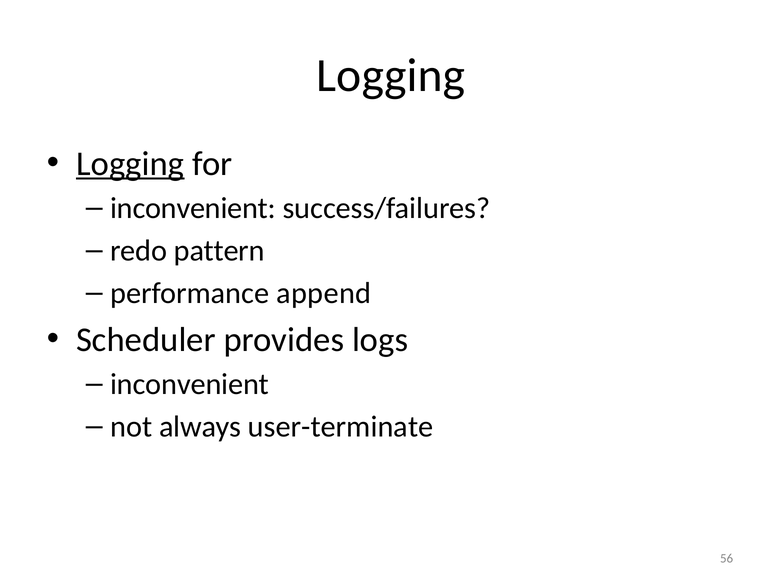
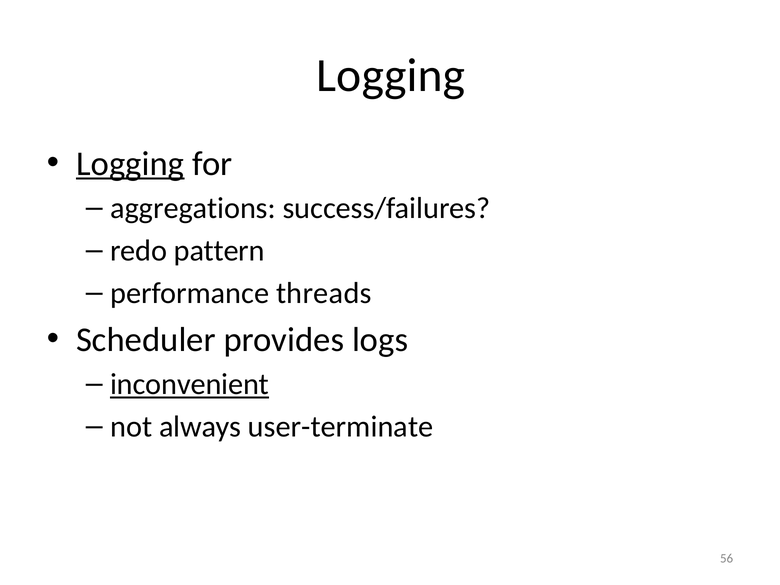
inconvenient at (193, 208): inconvenient -> aggregations
append: append -> threads
inconvenient at (190, 384) underline: none -> present
